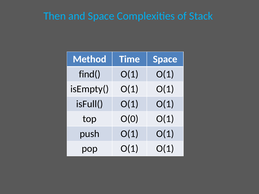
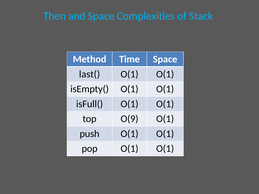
find(: find( -> last(
O(0: O(0 -> O(9
